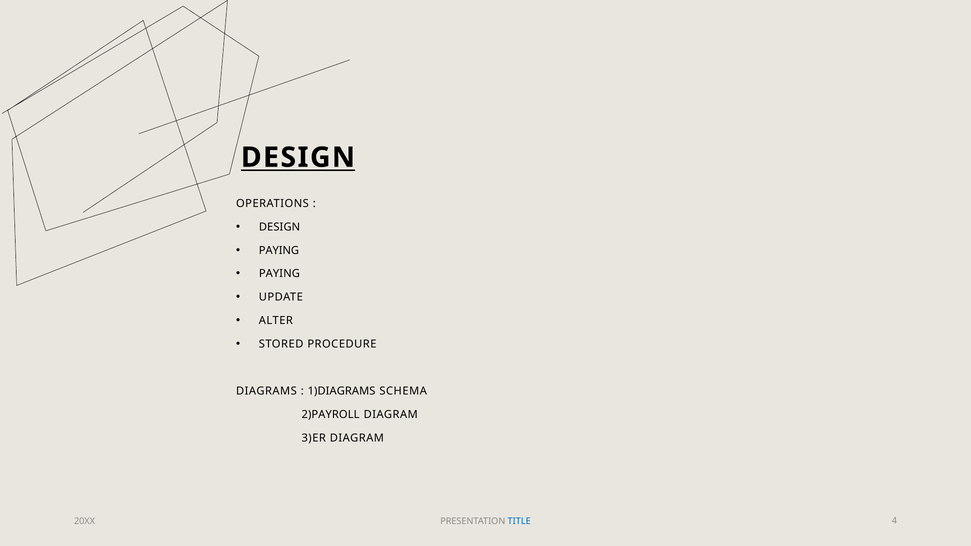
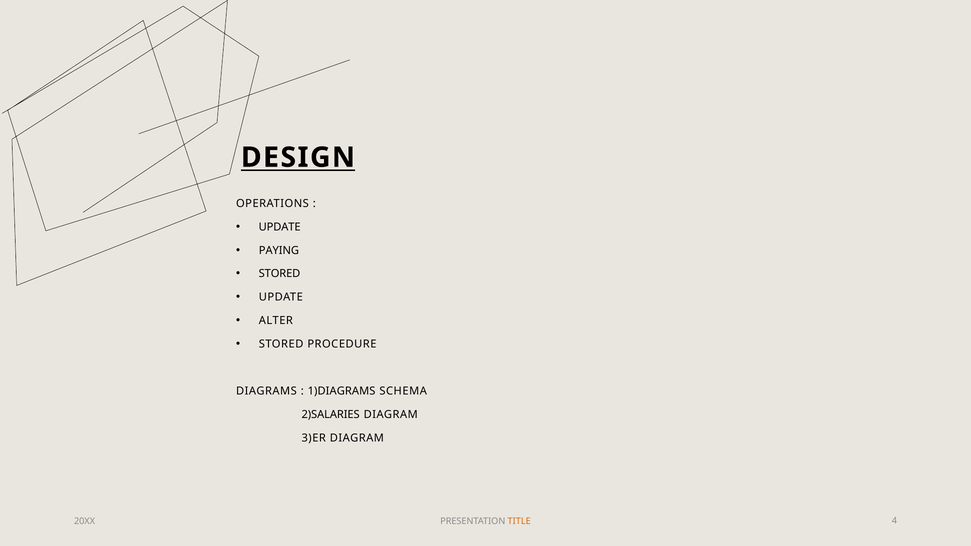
DESIGN at (280, 227): DESIGN -> UPDATE
PAYING at (279, 274): PAYING -> STORED
2)PAYROLL: 2)PAYROLL -> 2)SALARIES
TITLE colour: blue -> orange
